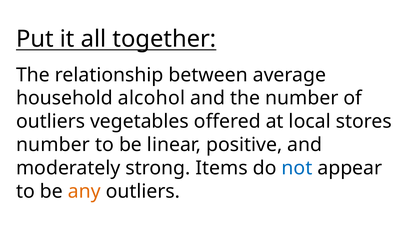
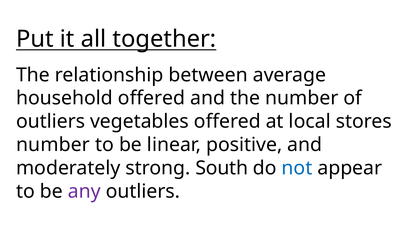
household alcohol: alcohol -> offered
Items: Items -> South
any colour: orange -> purple
